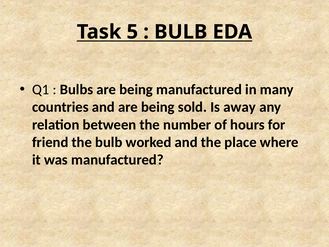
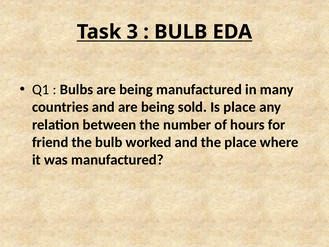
5: 5 -> 3
Is away: away -> place
